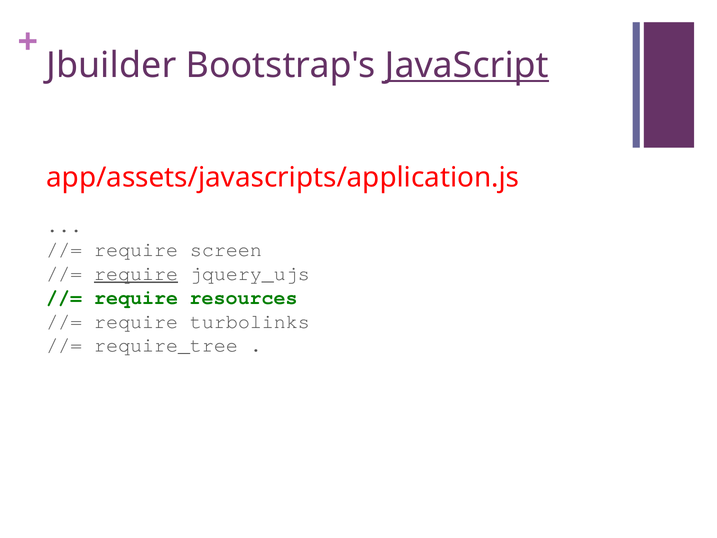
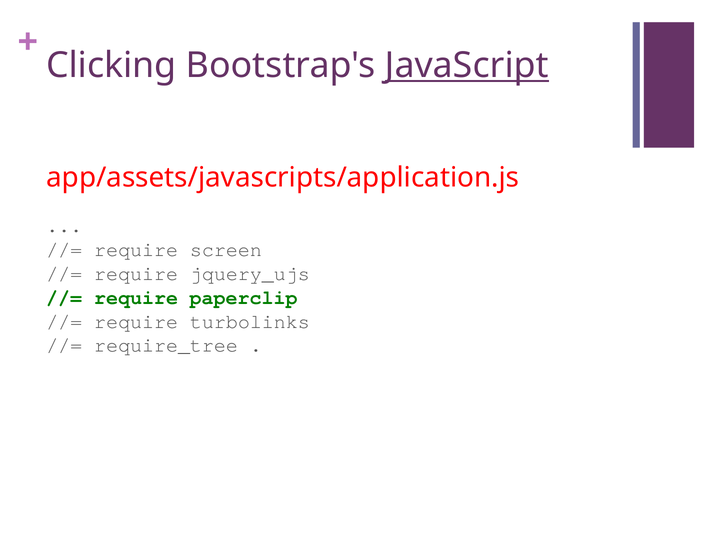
Jbuilder: Jbuilder -> Clicking
require at (136, 274) underline: present -> none
resources: resources -> paperclip
